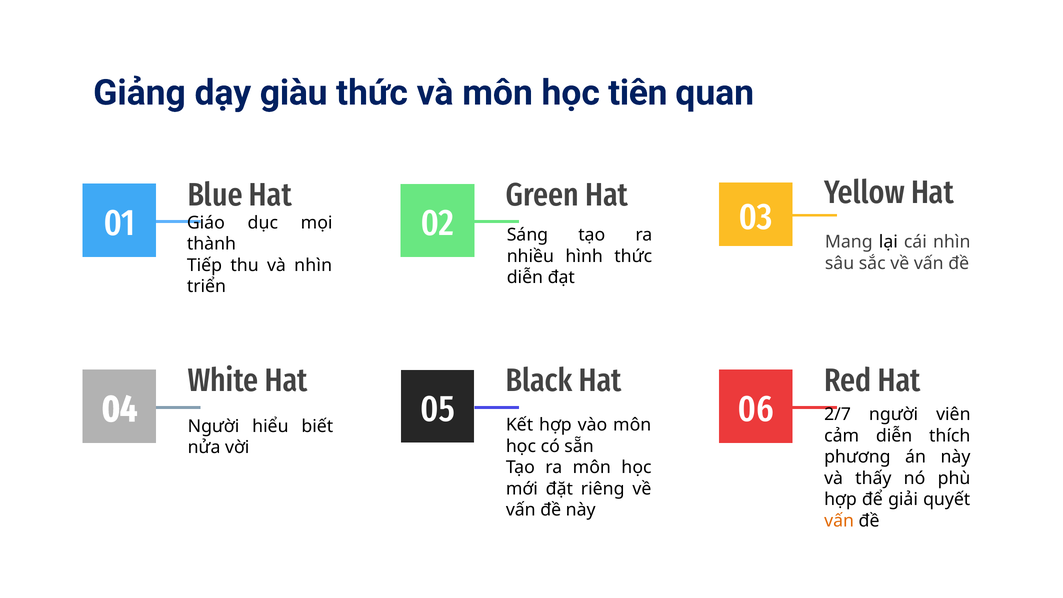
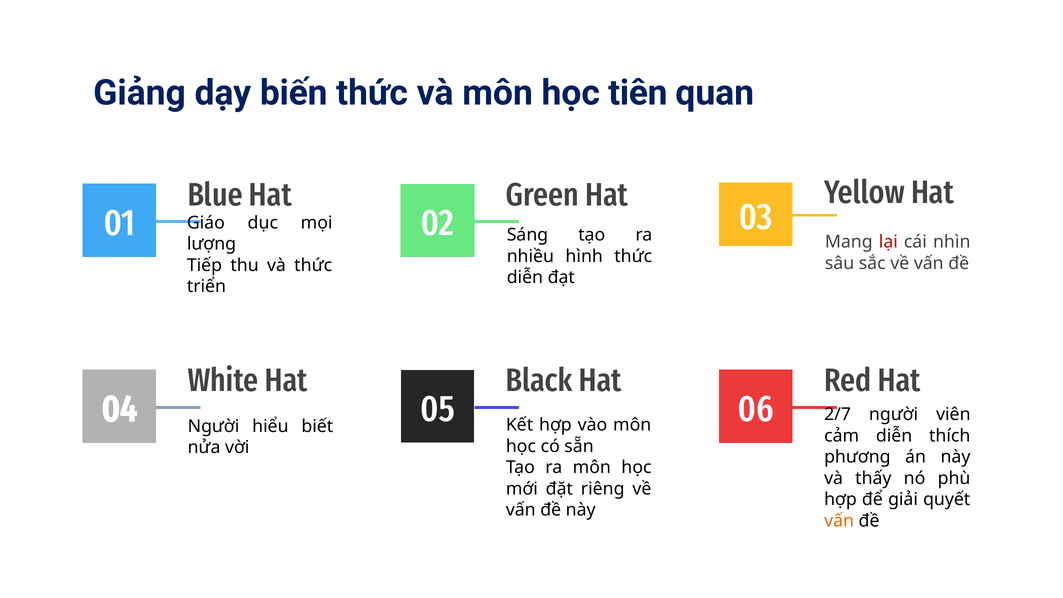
giàu: giàu -> biến
lại colour: black -> red
thành: thành -> lượng
và nhìn: nhìn -> thức
